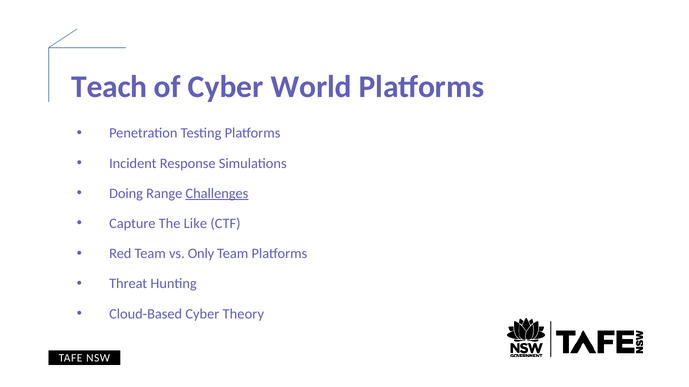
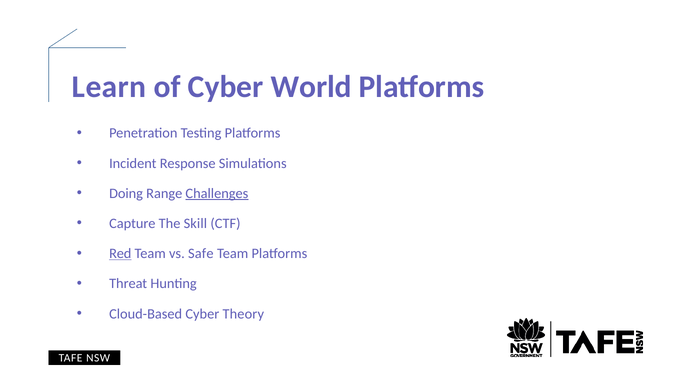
Teach: Teach -> Learn
Like: Like -> Skill
Red underline: none -> present
Only: Only -> Safe
